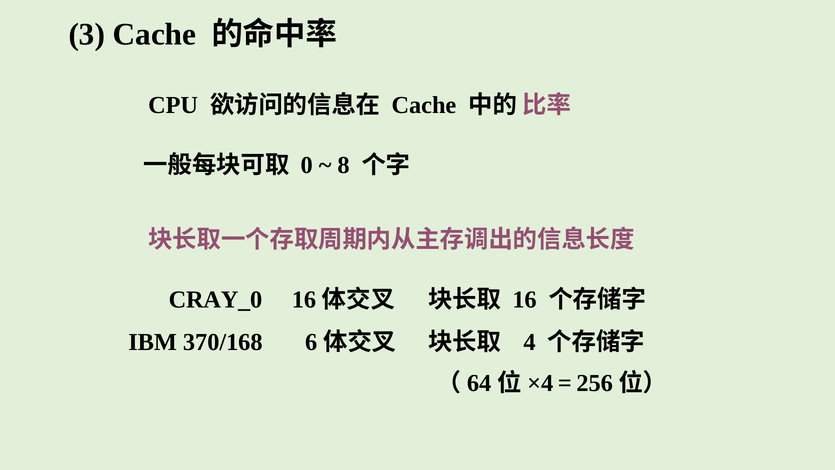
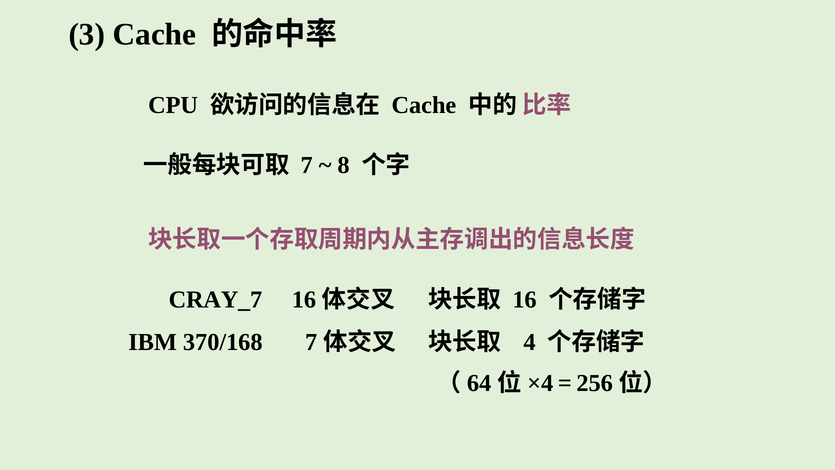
0 at (307, 165): 0 -> 7
CRAY_0: CRAY_0 -> CRAY_7
370/168 6: 6 -> 7
